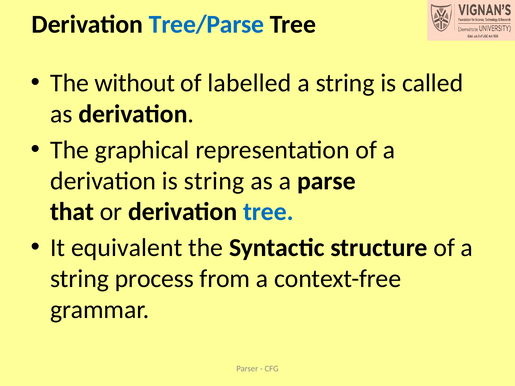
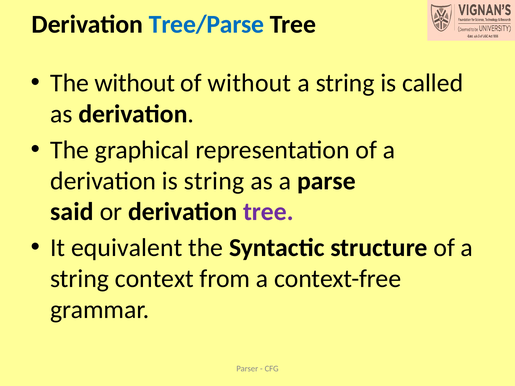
of labelled: labelled -> without
that: that -> said
tree at (268, 212) colour: blue -> purple
process: process -> context
